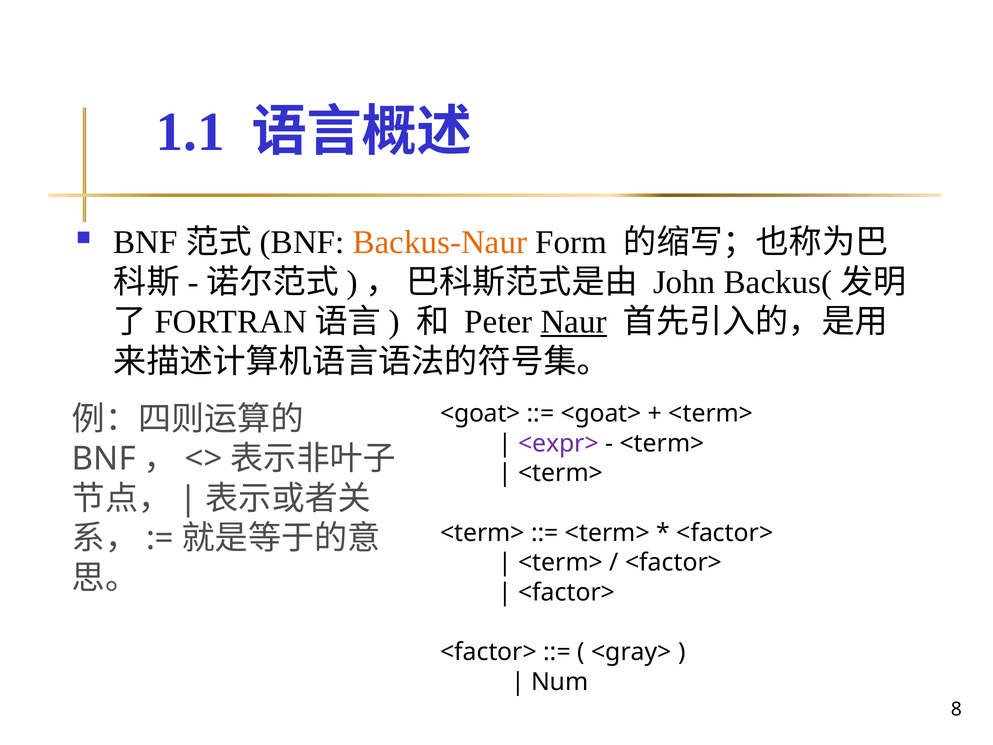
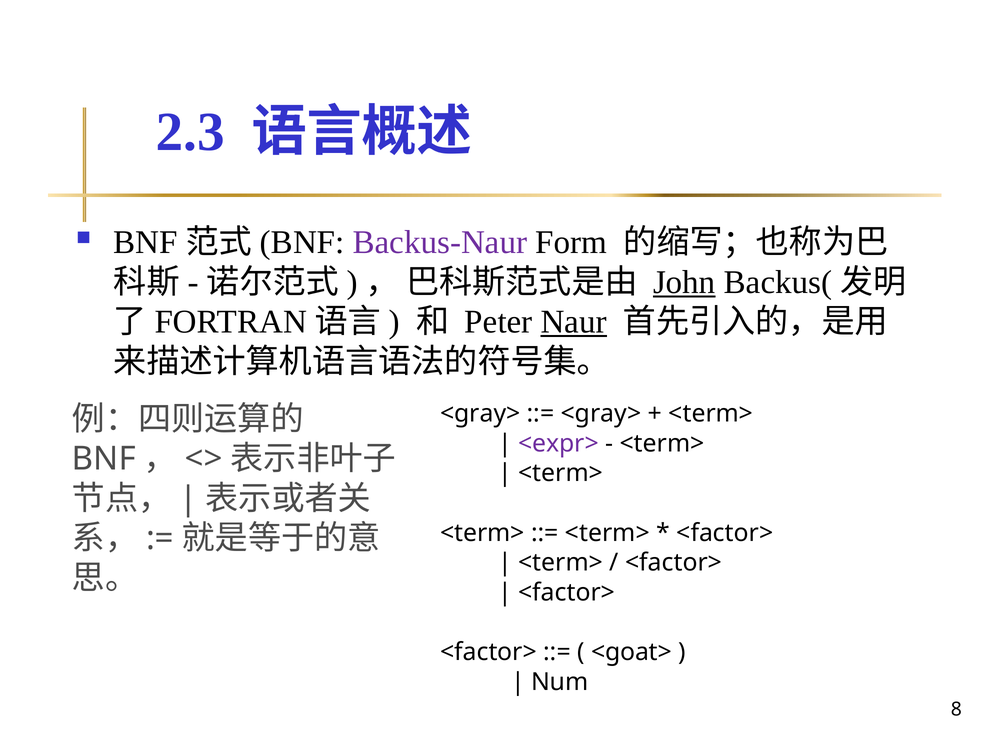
1.1: 1.1 -> 2.3
Backus-Naur colour: orange -> purple
John underline: none -> present
<goat> at (480, 414): <goat> -> <gray>
<goat> at (601, 414): <goat> -> <gray>
<gray>: <gray> -> <goat>
